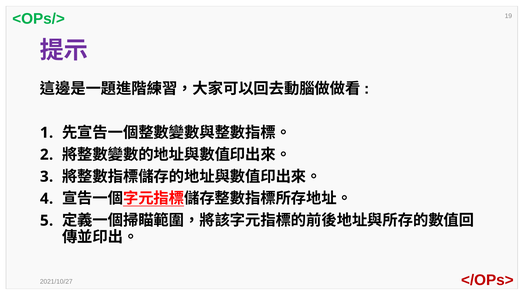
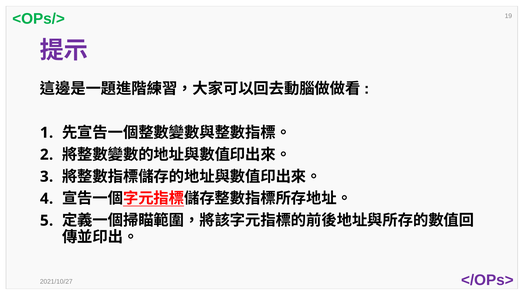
</OPs> colour: red -> purple
